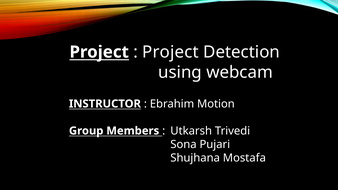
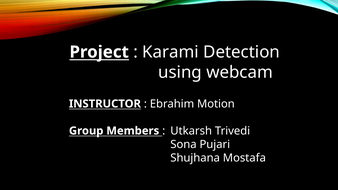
Project at (170, 52): Project -> Karami
